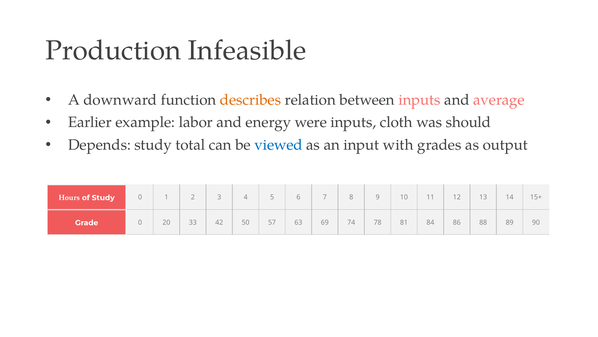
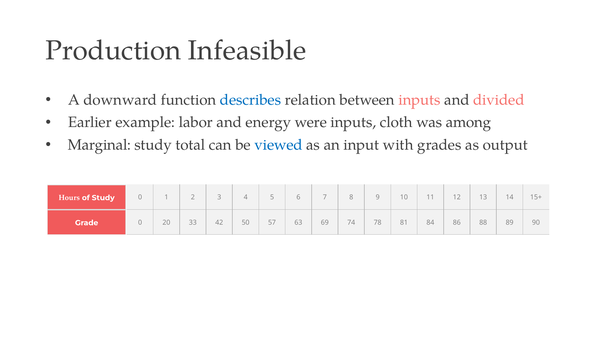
describes colour: orange -> blue
average: average -> divided
should: should -> among
Depends: Depends -> Marginal
